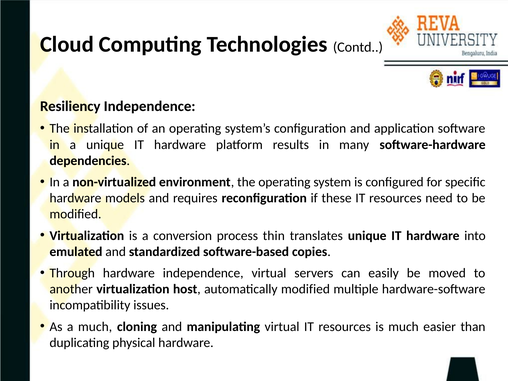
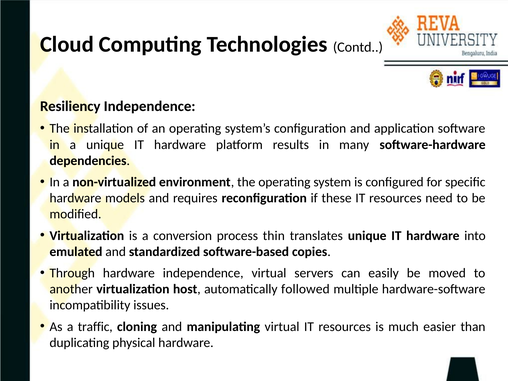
automatically modified: modified -> followed
a much: much -> traffic
